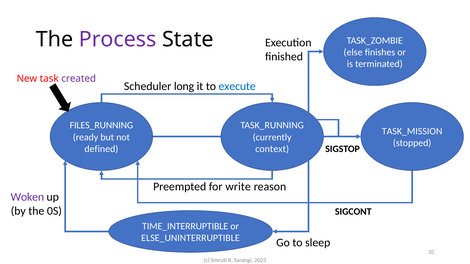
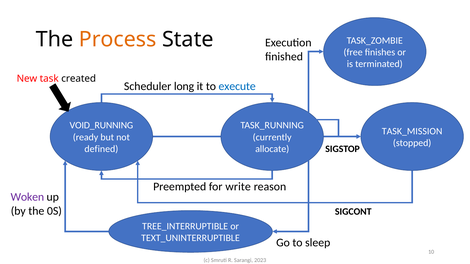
Process colour: purple -> orange
else: else -> free
created colour: purple -> black
FILES_RUNNING: FILES_RUNNING -> VOID_RUNNING
context: context -> allocate
TIME_INTERRUPTIBLE: TIME_INTERRUPTIBLE -> TREE_INTERRUPTIBLE
ELSE_UNINTERRUPTIBLE: ELSE_UNINTERRUPTIBLE -> TEXT_UNINTERRUPTIBLE
